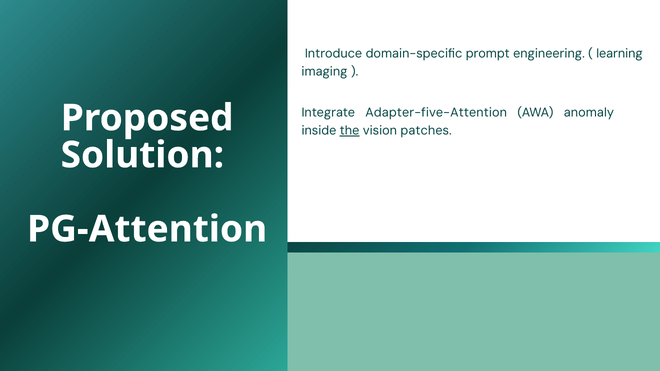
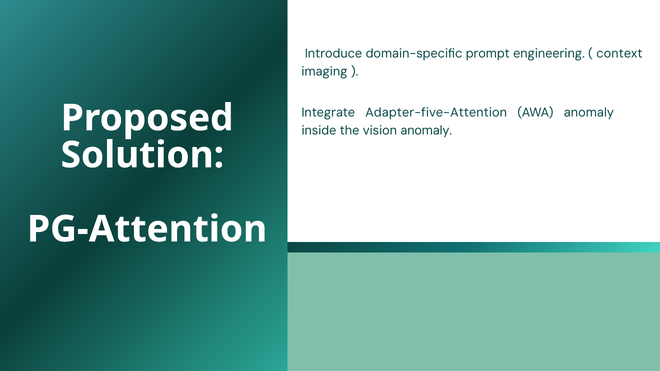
learning: learning -> context
the underline: present -> none
vision patches: patches -> anomaly
